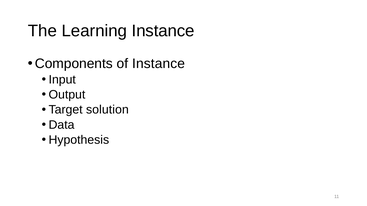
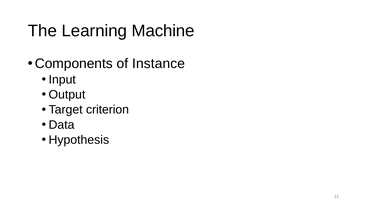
Learning Instance: Instance -> Machine
solution: solution -> criterion
